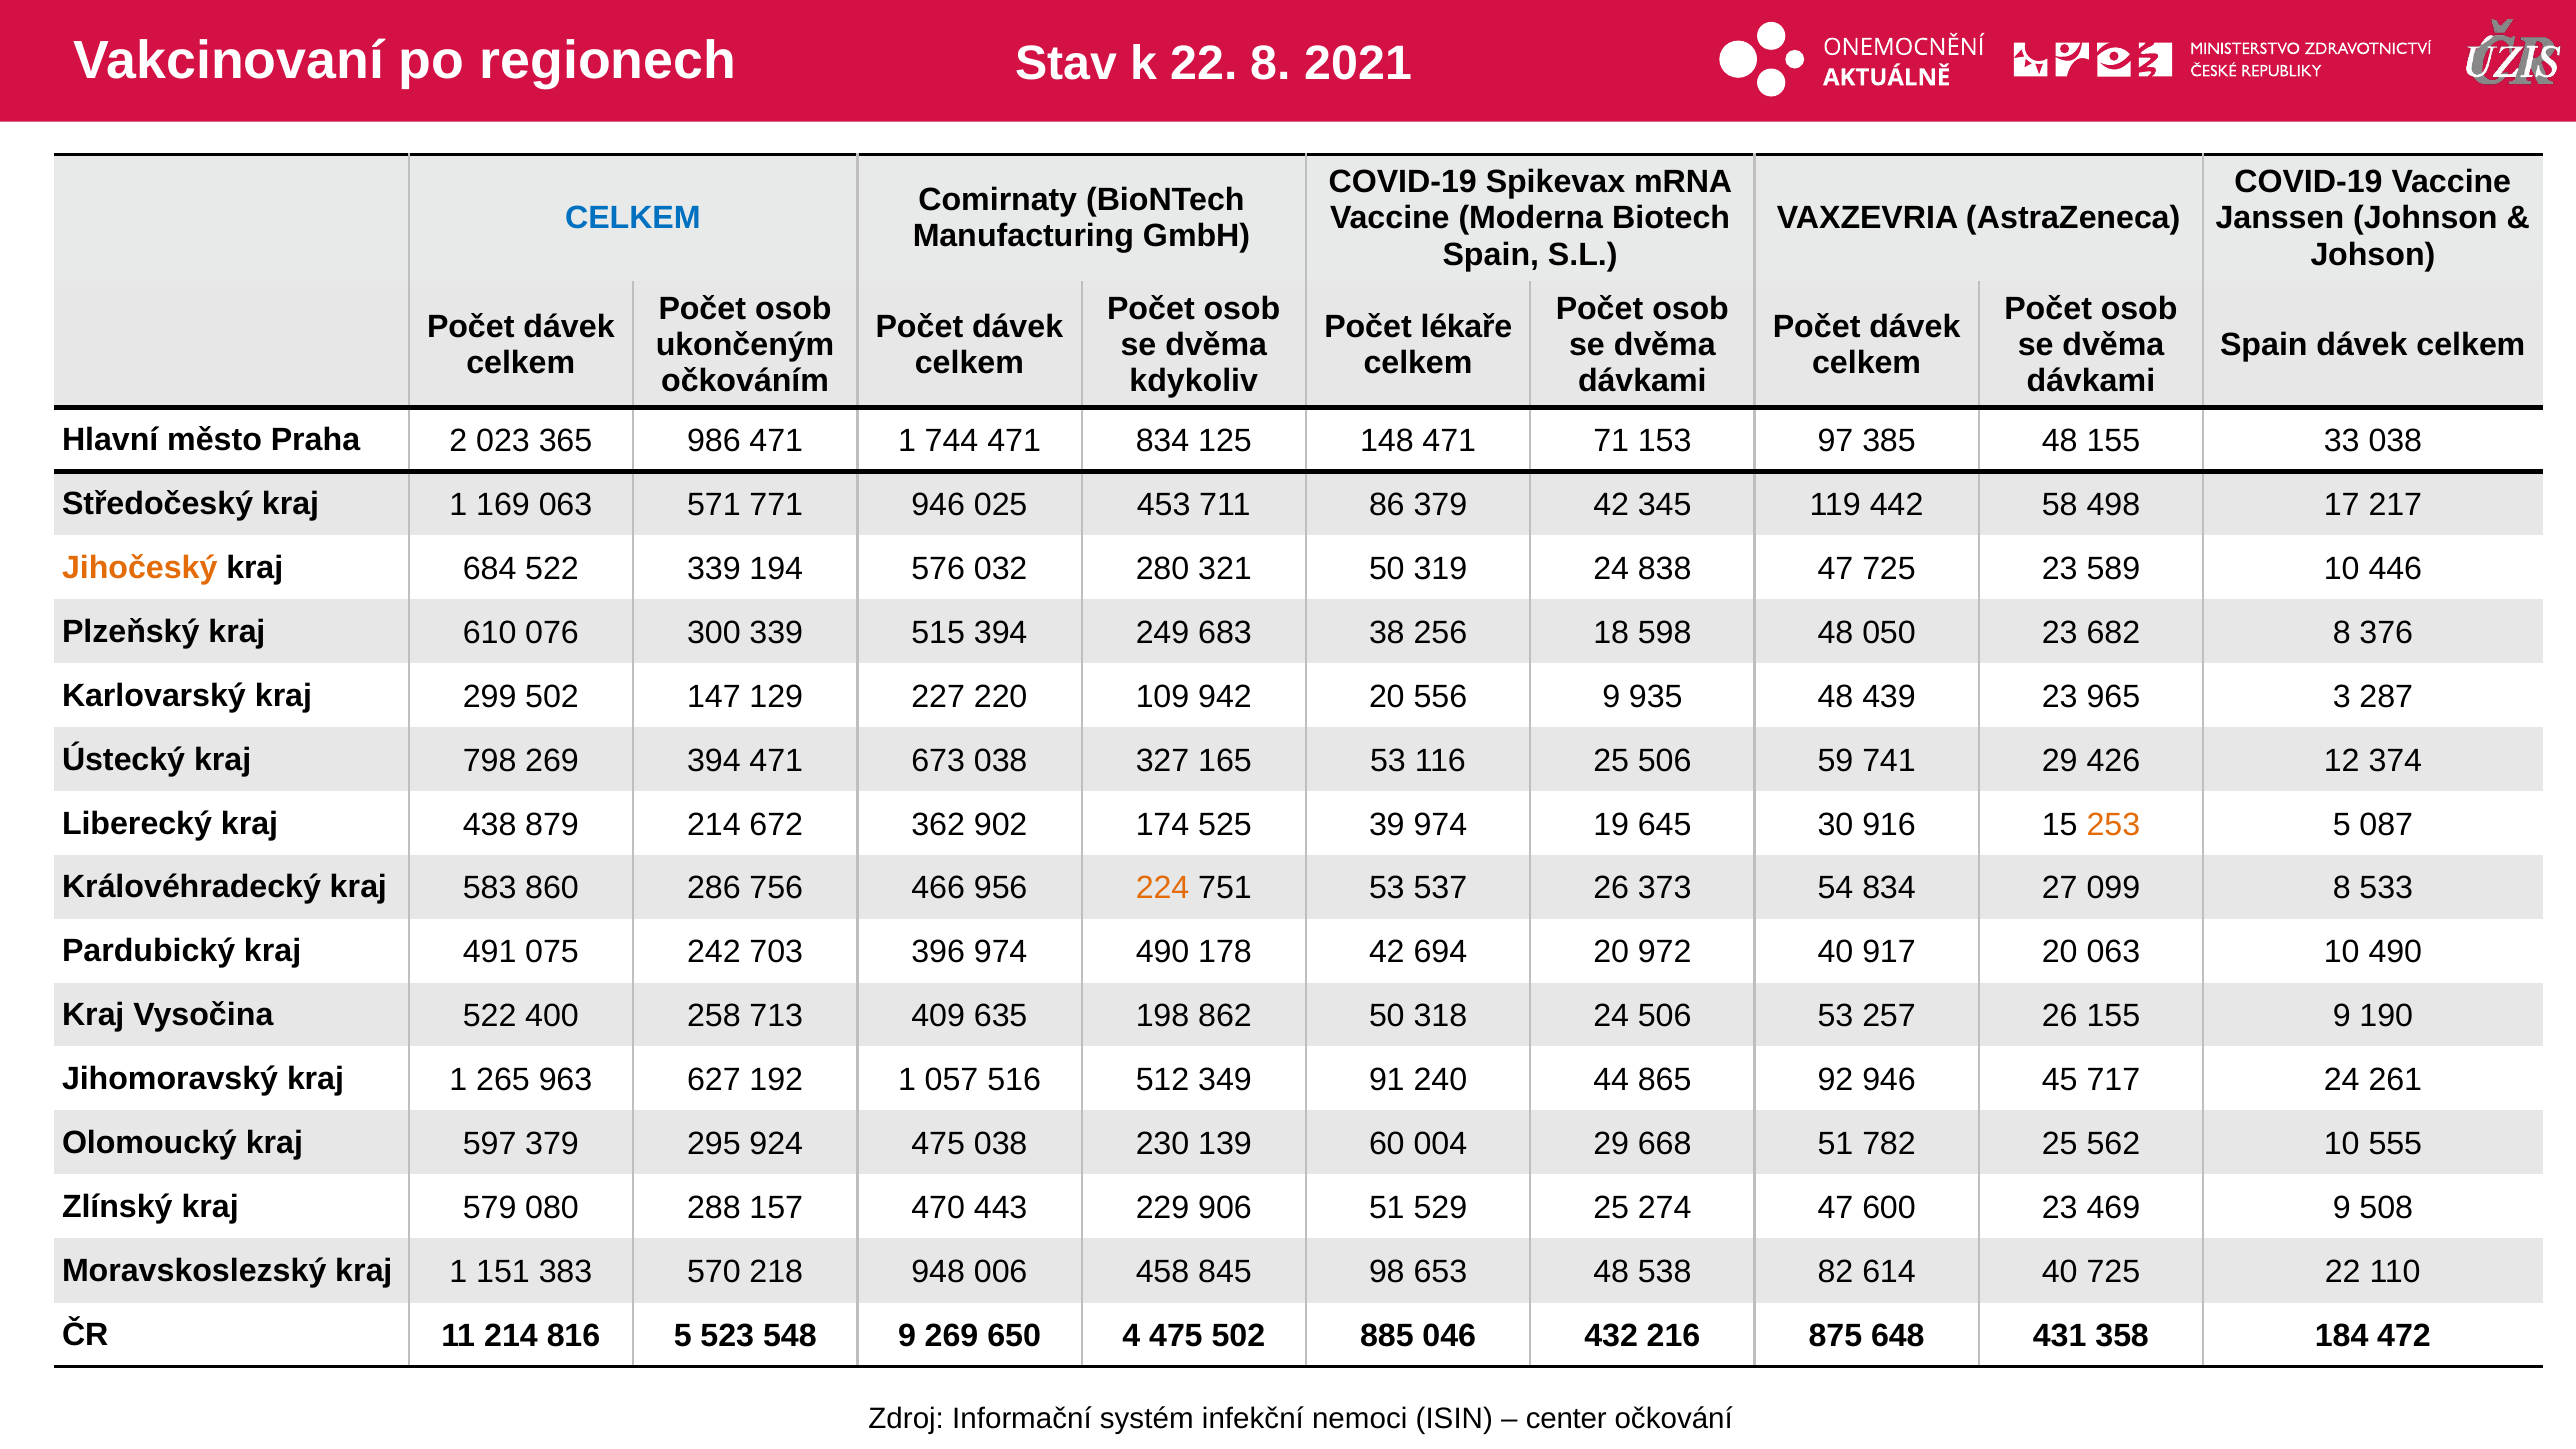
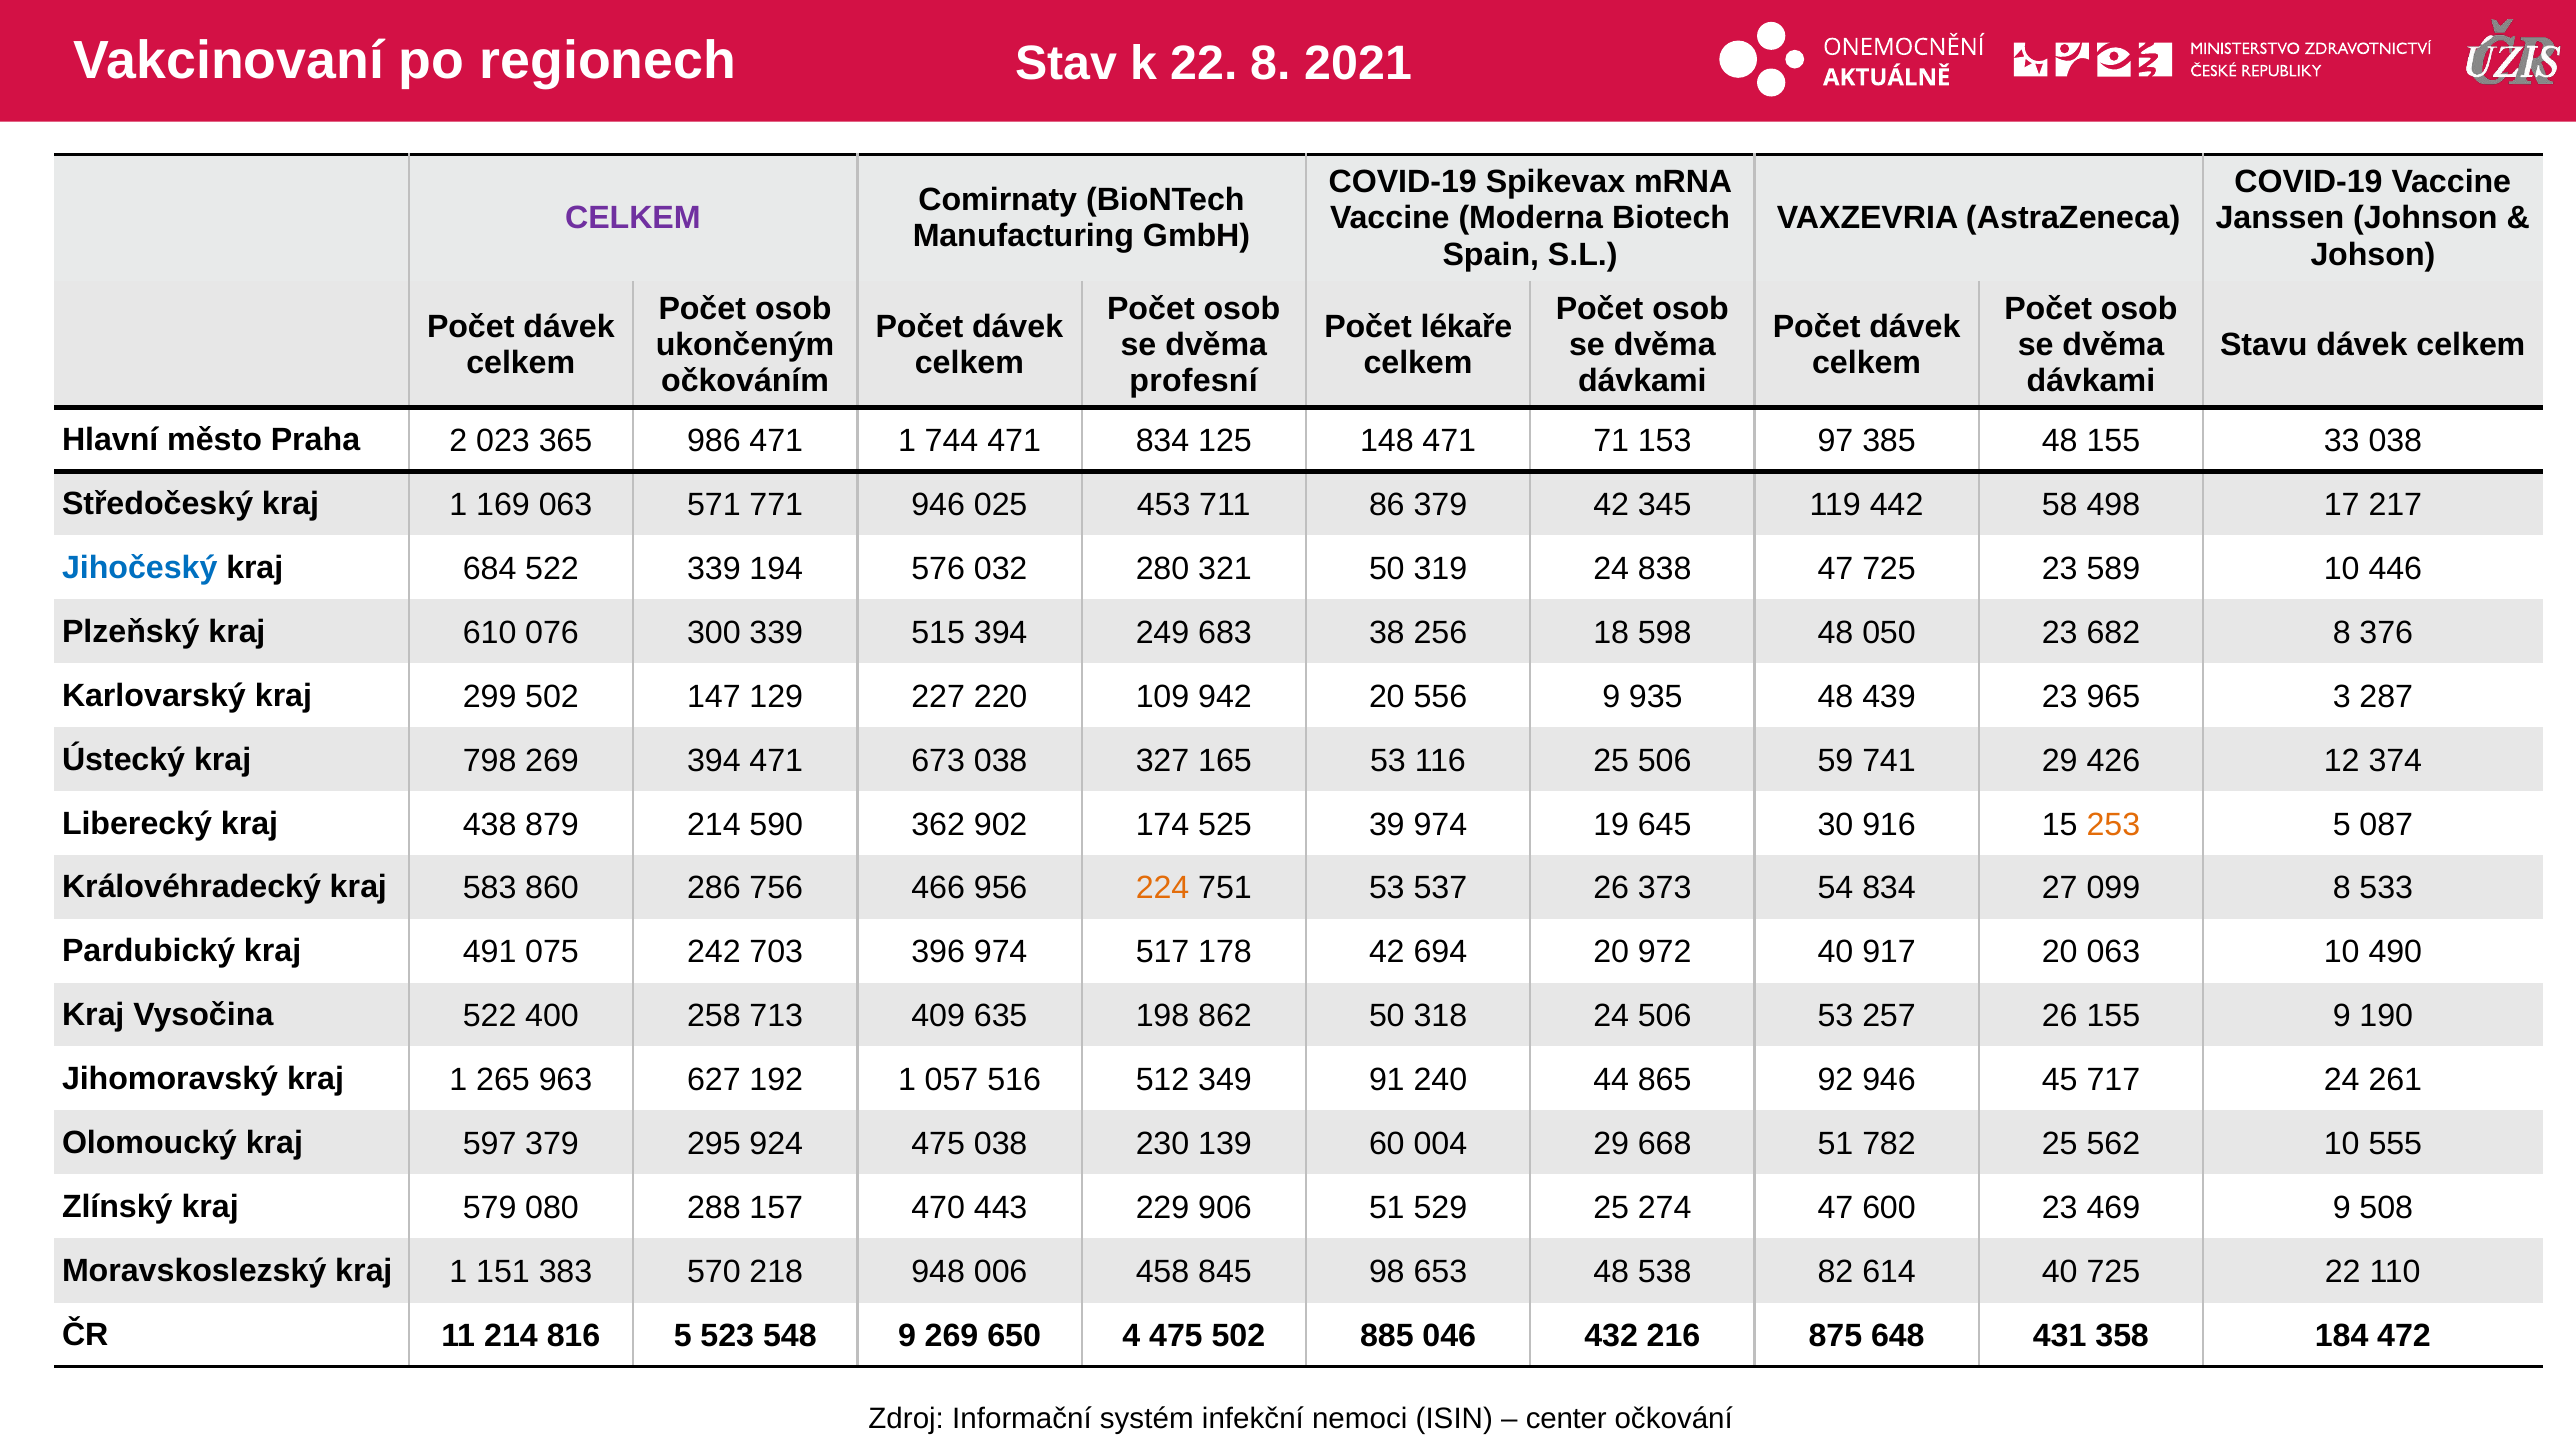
CELKEM at (633, 218) colour: blue -> purple
Spain at (2264, 345): Spain -> Stavu
kdykoliv: kdykoliv -> profesní
Jihočeský colour: orange -> blue
672: 672 -> 590
974 490: 490 -> 517
